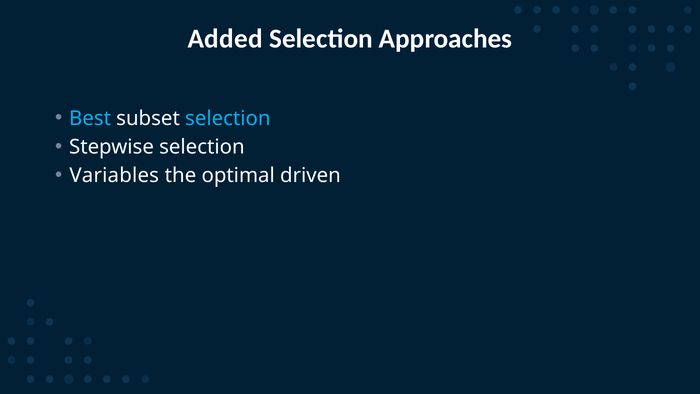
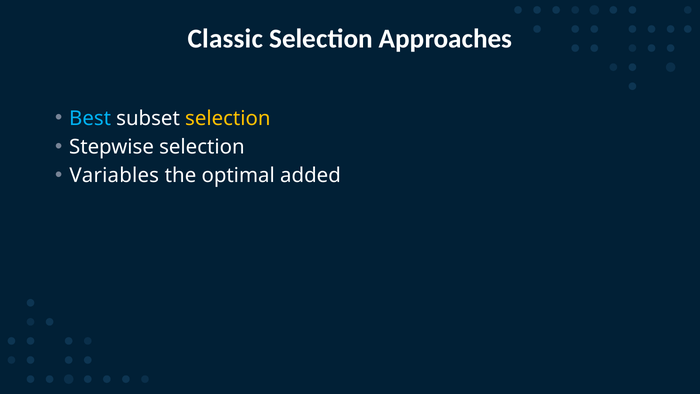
Added: Added -> Classic
selection at (228, 118) colour: light blue -> yellow
driven: driven -> added
